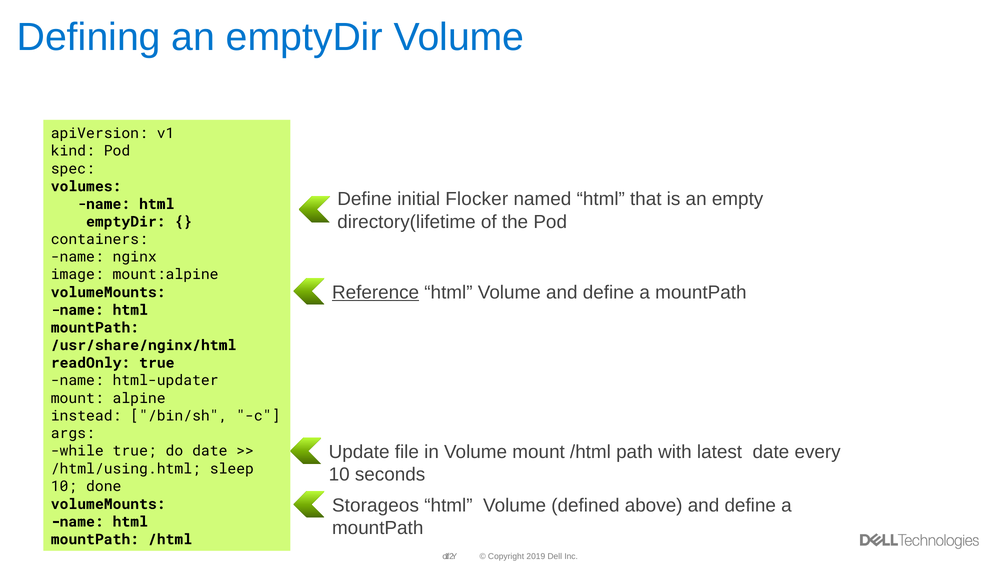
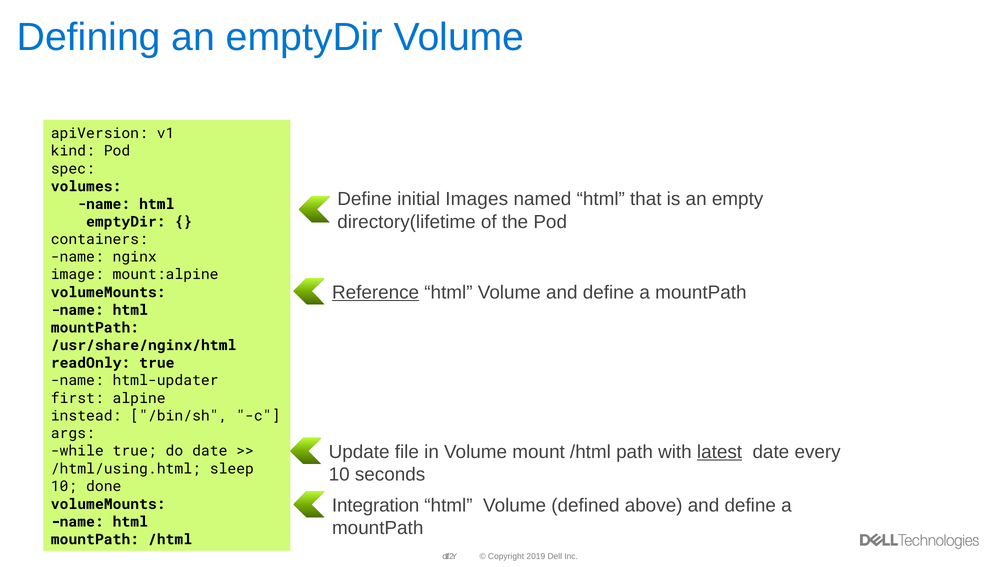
Flocker: Flocker -> Images
mount at (77, 398): mount -> first
latest underline: none -> present
Storageos: Storageos -> Integration
